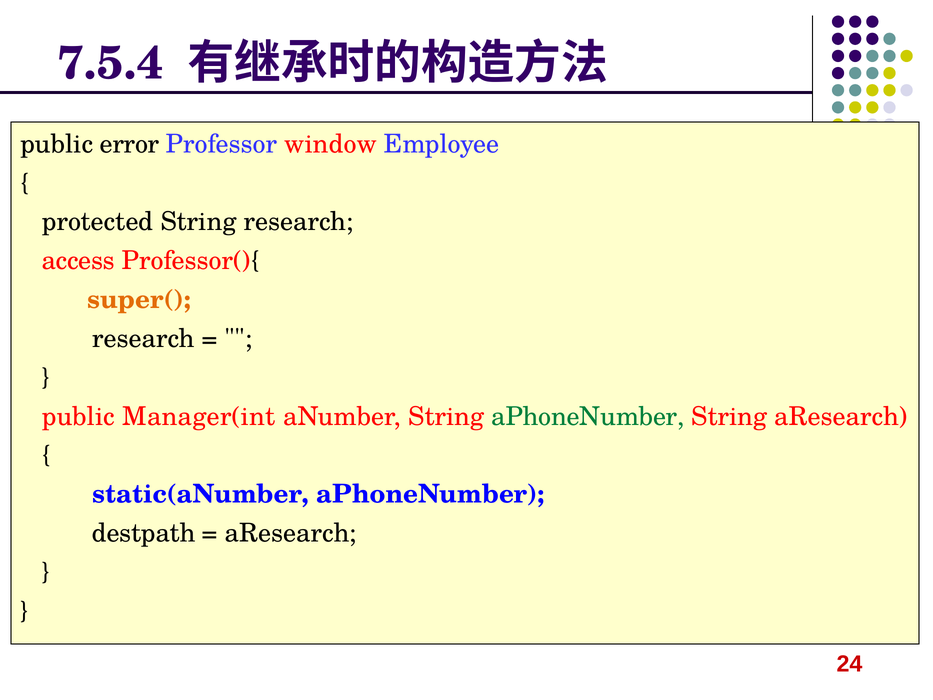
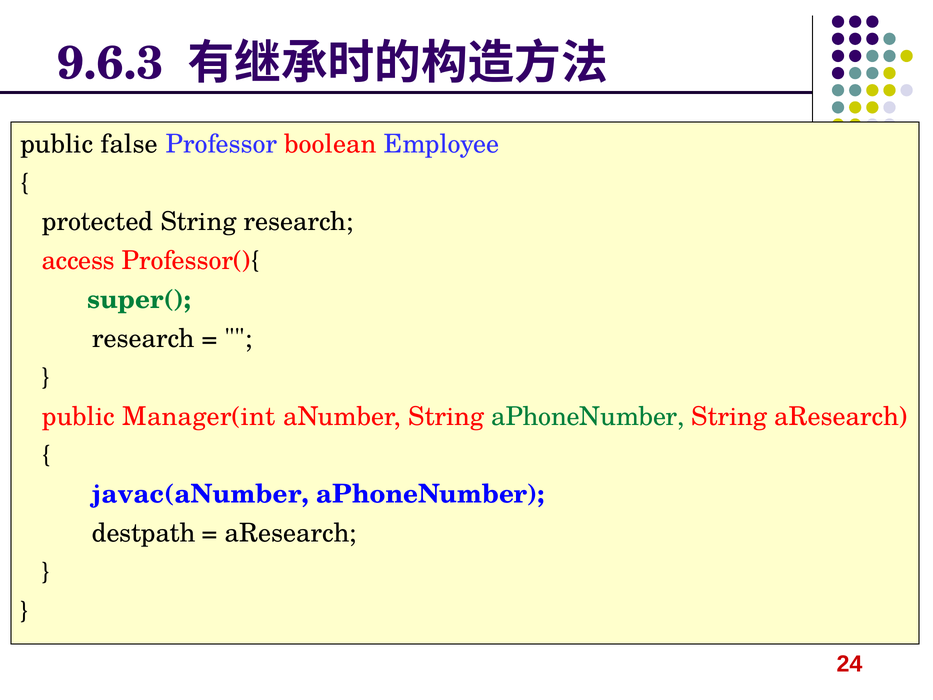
7.5.4: 7.5.4 -> 9.6.3
error: error -> false
window: window -> boolean
super( colour: orange -> green
static(aNumber: static(aNumber -> javac(aNumber
